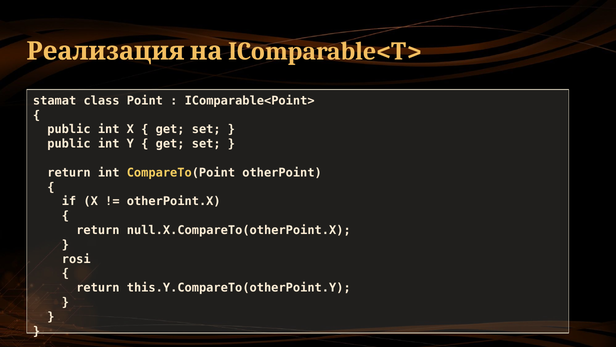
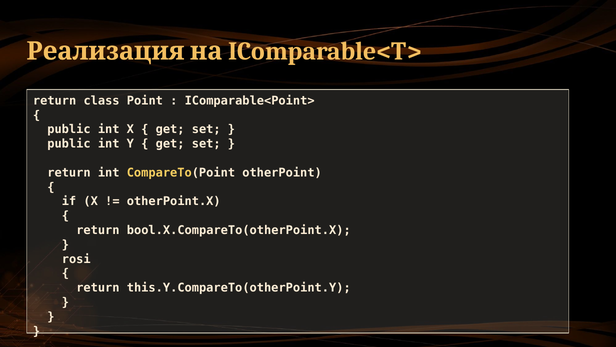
stamat at (55, 101): stamat -> return
null.X.CompareTo(otherPoint.X: null.X.CompareTo(otherPoint.X -> bool.X.CompareTo(otherPoint.X
